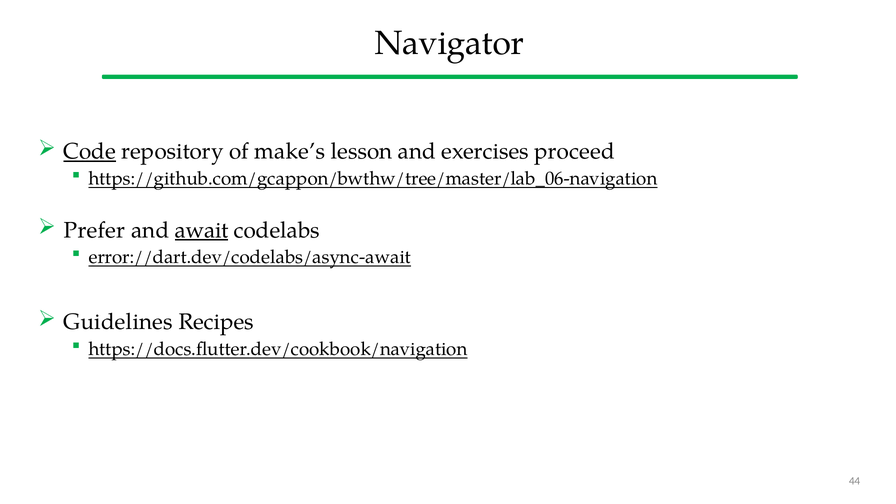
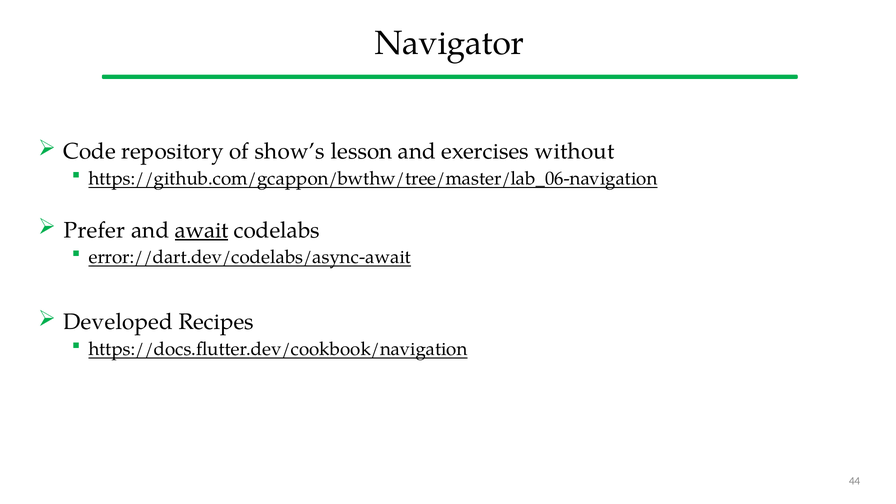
Code underline: present -> none
make’s: make’s -> show’s
proceed: proceed -> without
Guidelines: Guidelines -> Developed
